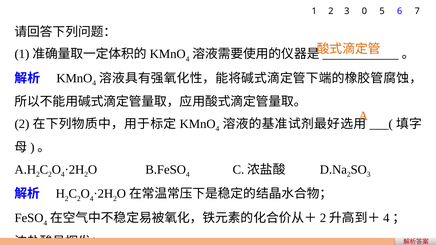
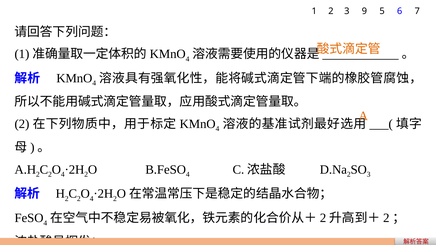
0: 0 -> 9
4 at (386, 218): 4 -> 2
